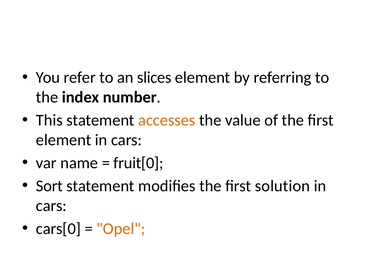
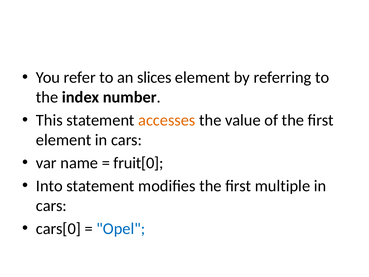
Sort: Sort -> Into
solution: solution -> multiple
Opel colour: orange -> blue
